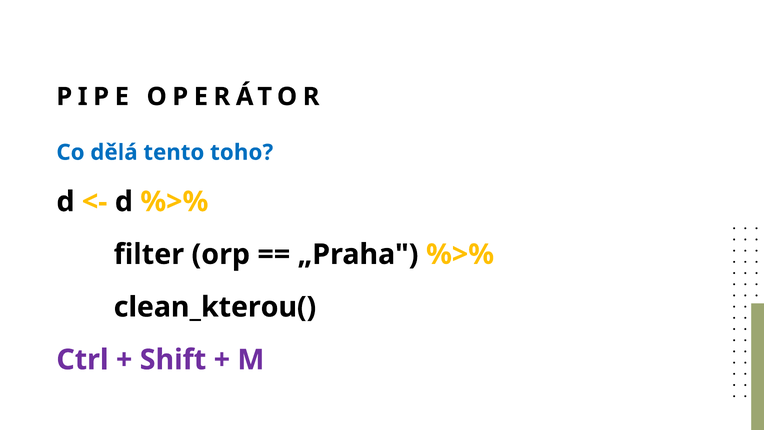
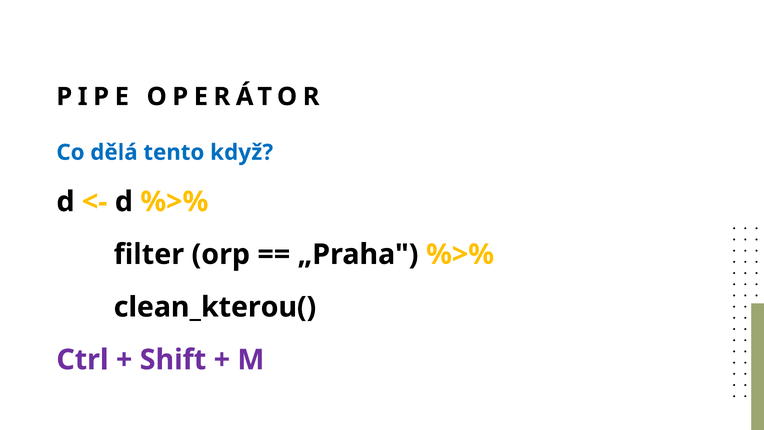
toho: toho -> když
